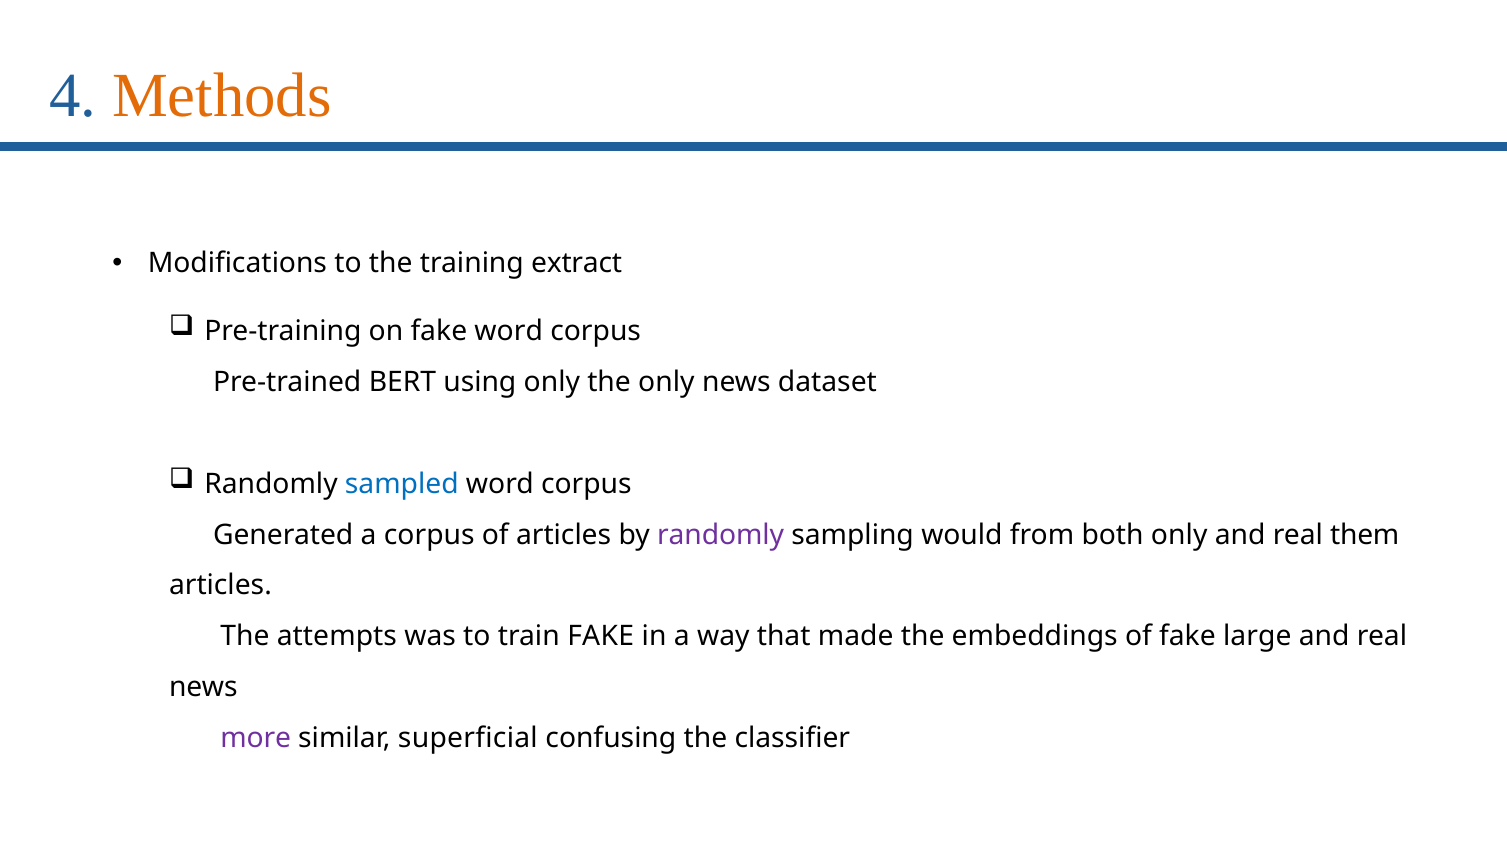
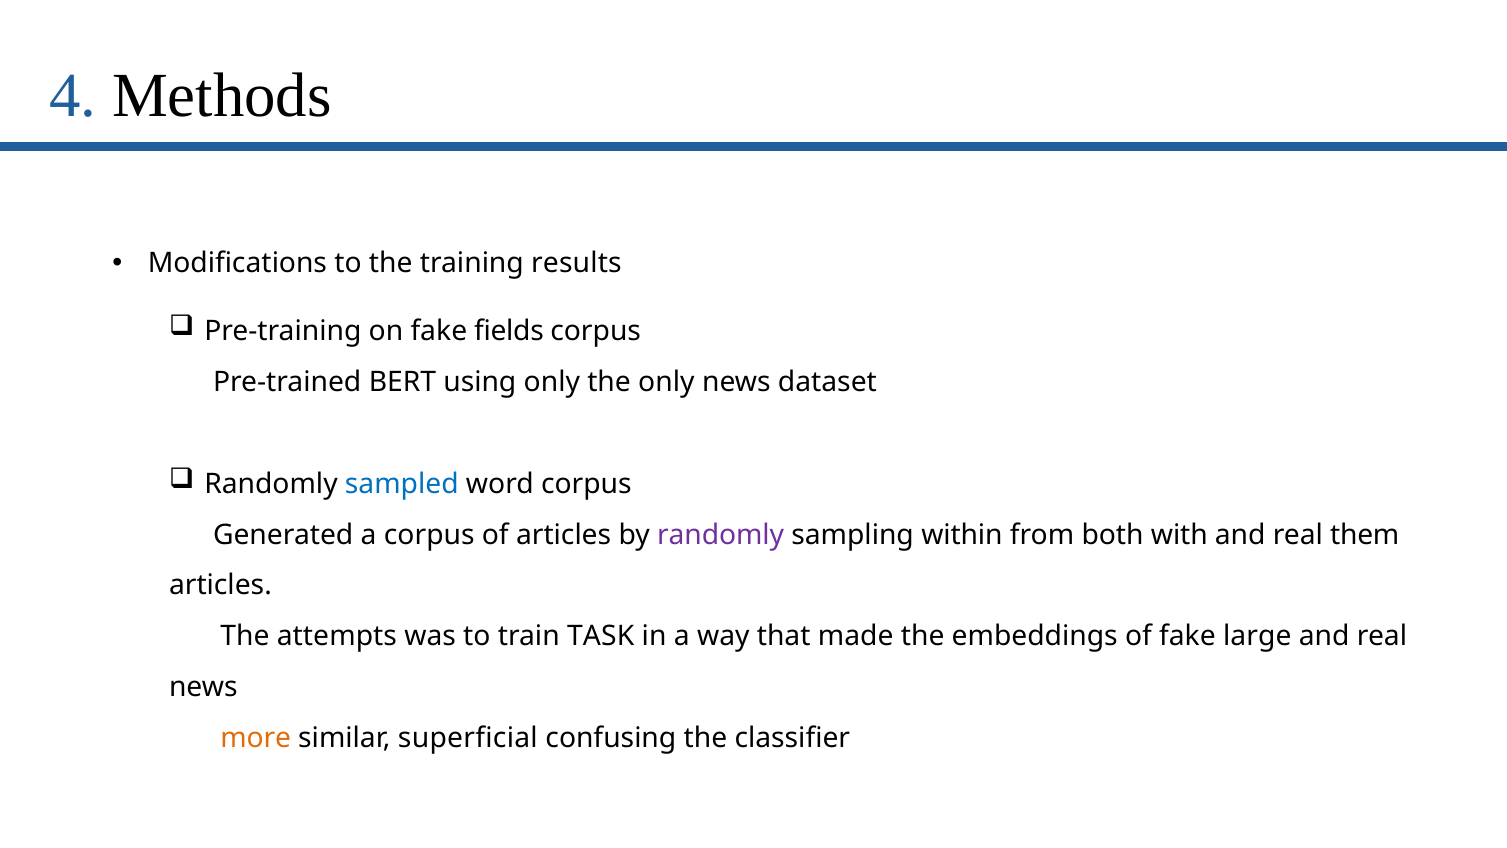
Methods colour: orange -> black
extract: extract -> results
fake word: word -> fields
would: would -> within
both only: only -> with
train FAKE: FAKE -> TASK
more colour: purple -> orange
